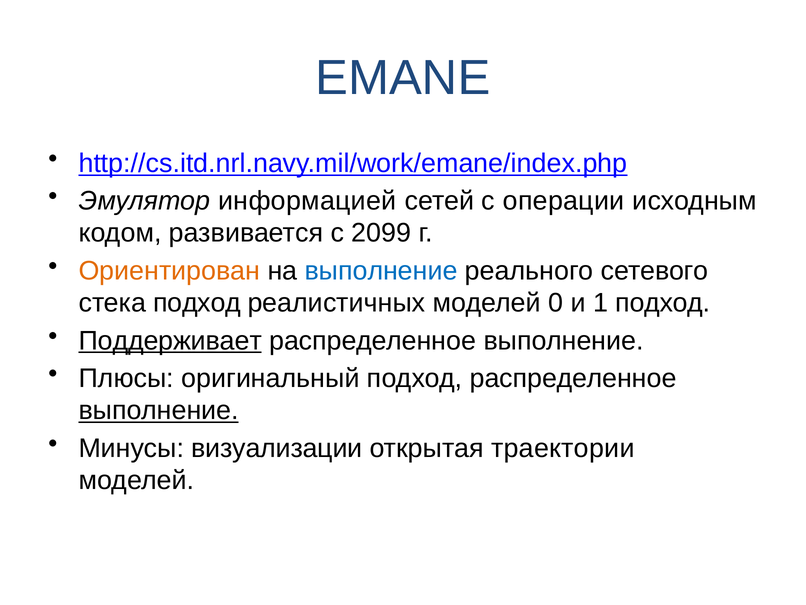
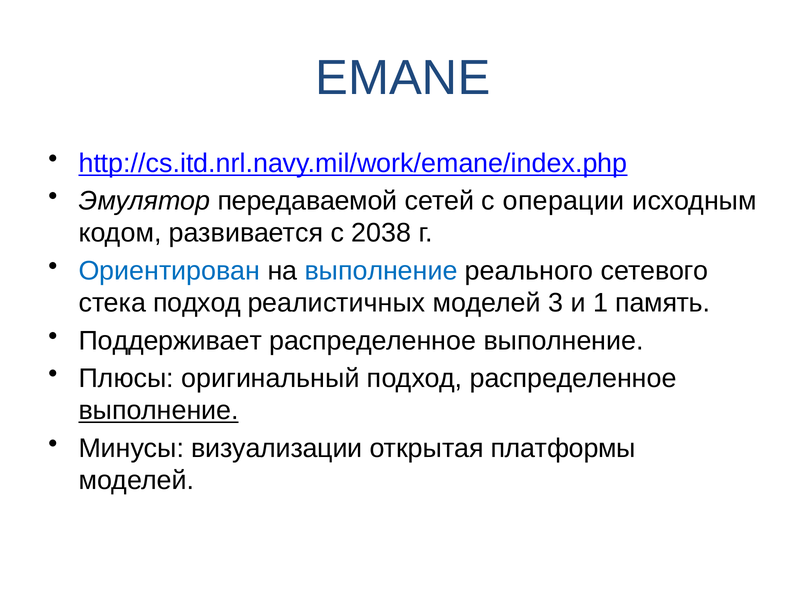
информацией: информацией -> передаваемой
2099: 2099 -> 2038
Ориентирован colour: orange -> blue
0: 0 -> 3
1 подход: подход -> память
Поддерживает underline: present -> none
траектории: траектории -> платформы
